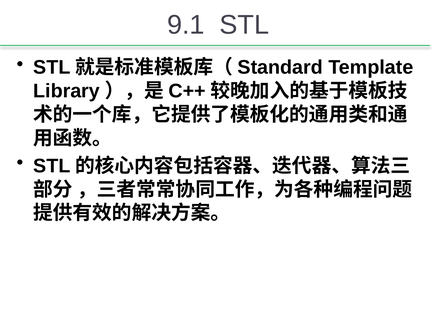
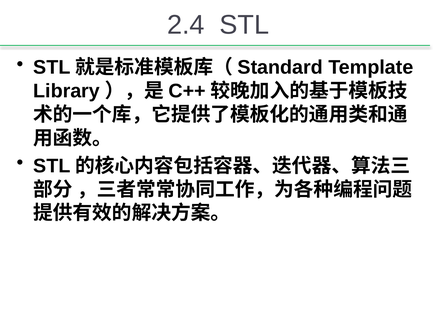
9.1: 9.1 -> 2.4
